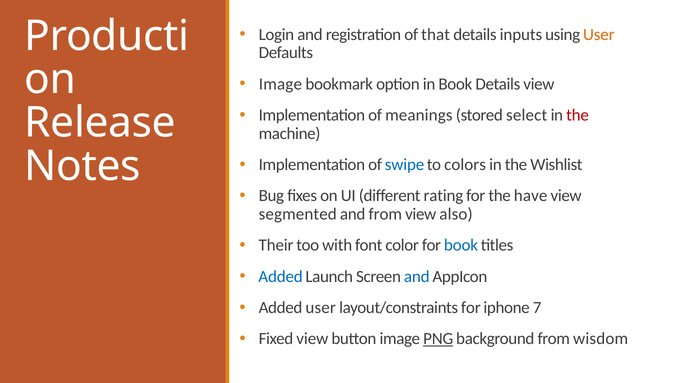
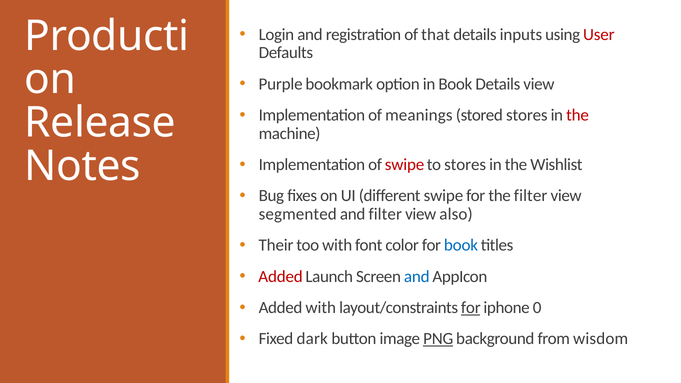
User at (599, 34) colour: orange -> red
Image at (280, 84): Image -> Purple
stored select: select -> stores
swipe at (405, 165) colour: blue -> red
to colors: colors -> stores
different rating: rating -> swipe
the have: have -> filter
and from: from -> filter
Added at (281, 276) colour: blue -> red
Added user: user -> with
for at (471, 308) underline: none -> present
7: 7 -> 0
Fixed view: view -> dark
